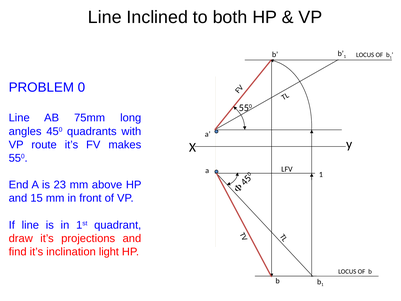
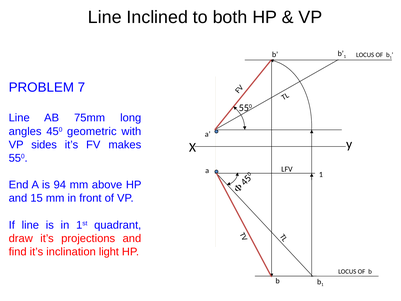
PROBLEM 0: 0 -> 7
quadrants: quadrants -> geometric
route: route -> sides
23: 23 -> 94
